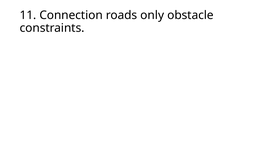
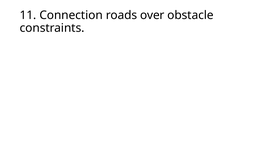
only: only -> over
